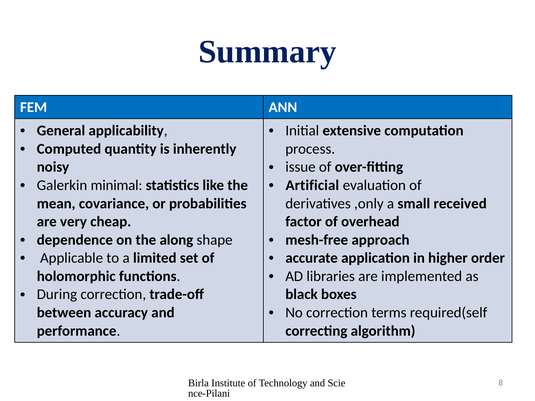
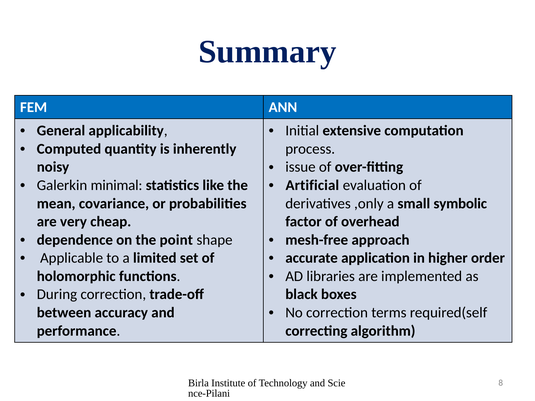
received: received -> symbolic
along: along -> point
